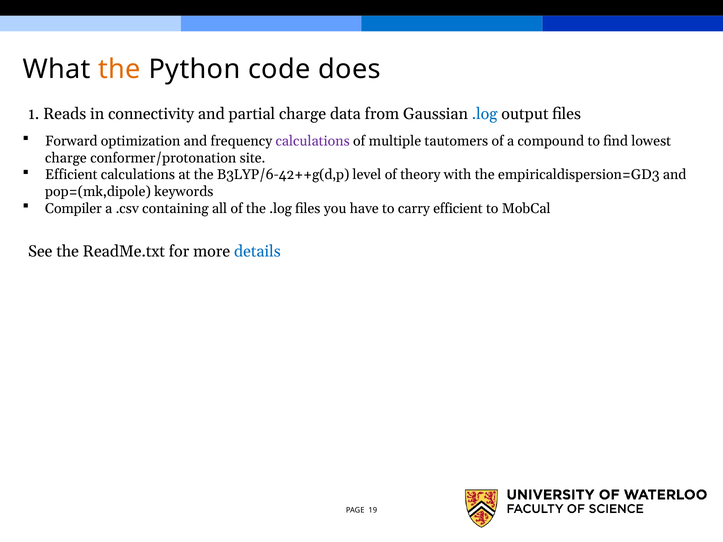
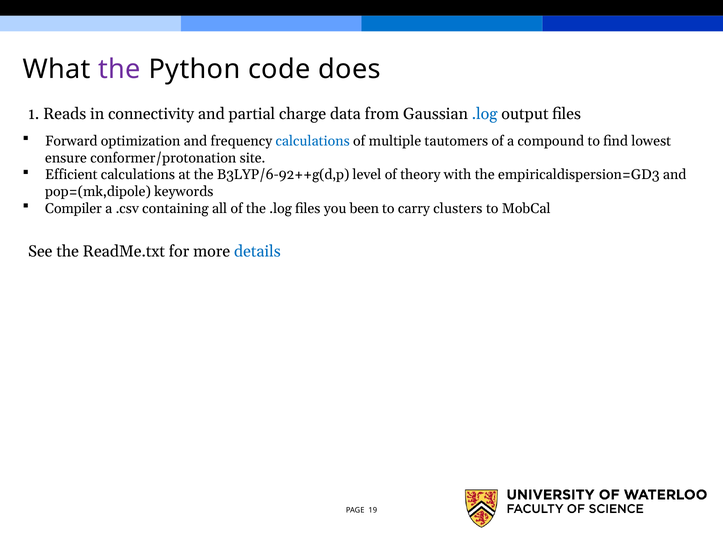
the at (120, 69) colour: orange -> purple
calculations at (313, 141) colour: purple -> blue
charge at (66, 158): charge -> ensure
B3LYP/6-42++g(d,p: B3LYP/6-42++g(d,p -> B3LYP/6-92++g(d,p
have: have -> been
carry efficient: efficient -> clusters
